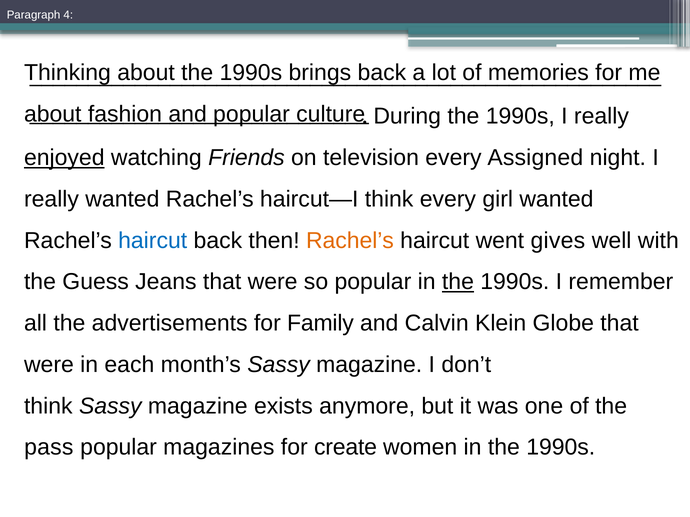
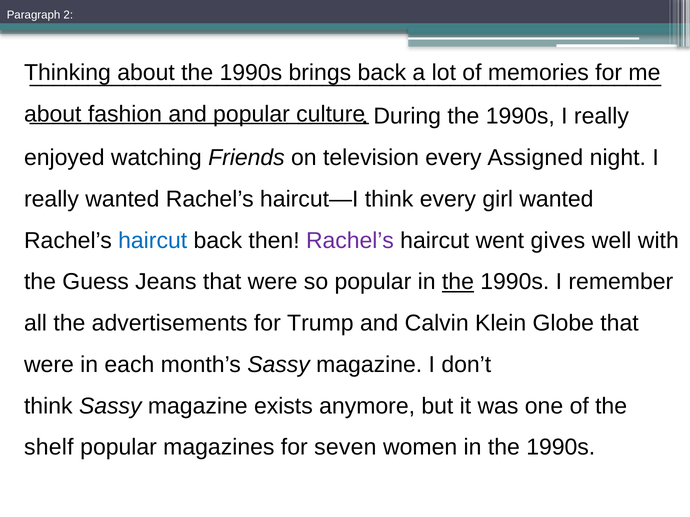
4: 4 -> 2
enjoyed underline: present -> none
Rachel’s at (350, 241) colour: orange -> purple
Family: Family -> Trump
pass: pass -> shelf
create: create -> seven
